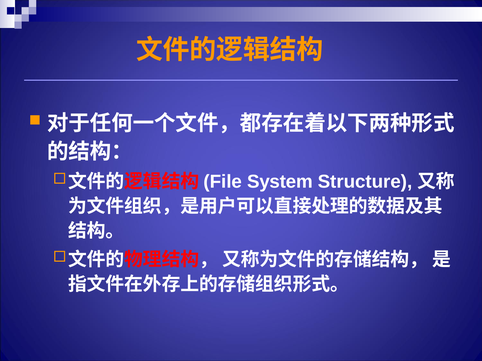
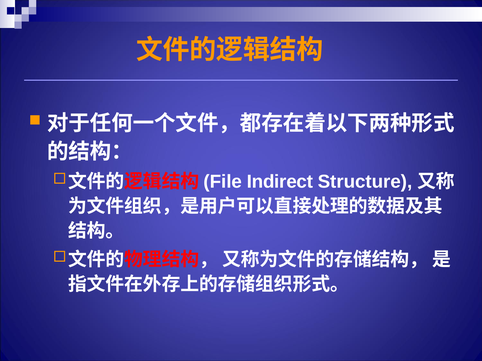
System: System -> Indirect
